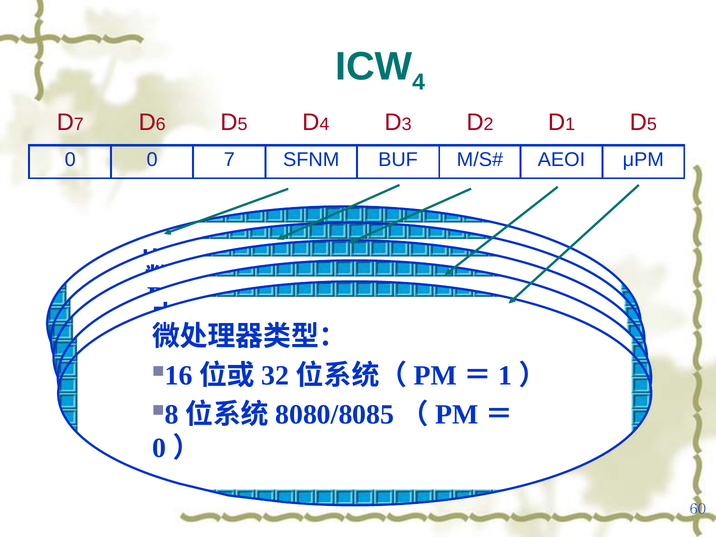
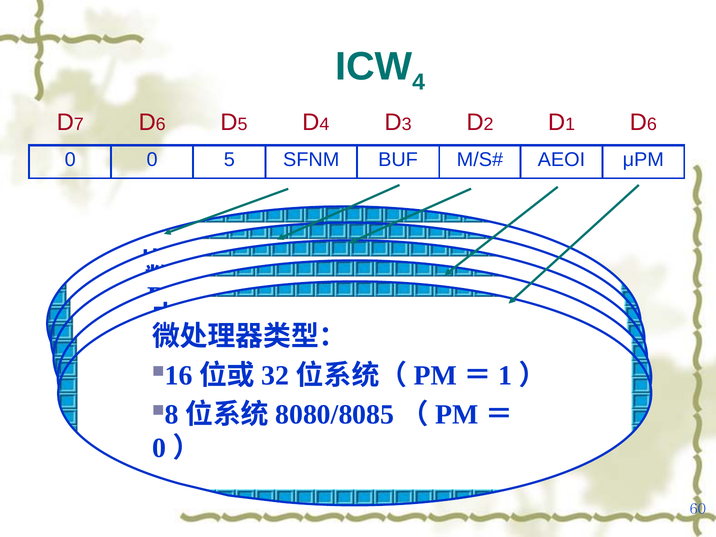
5 at (652, 124): 5 -> 6
0 7: 7 -> 5
